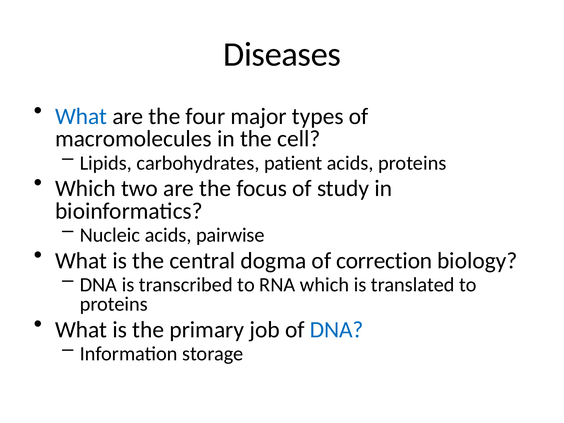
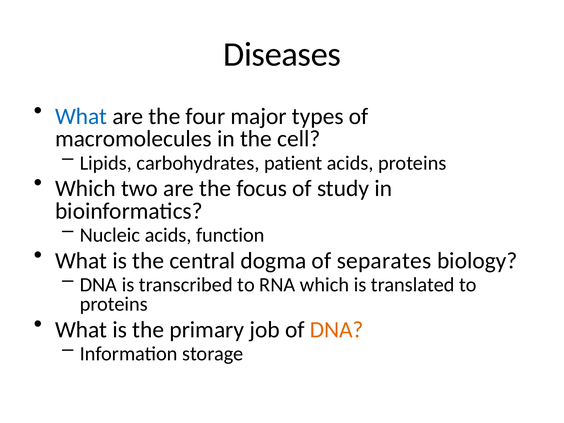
pairwise: pairwise -> function
correction: correction -> separates
DNA at (337, 330) colour: blue -> orange
